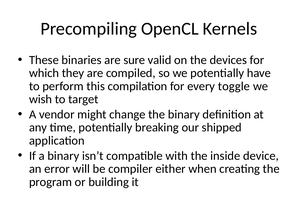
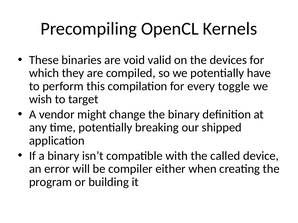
sure: sure -> void
inside: inside -> called
